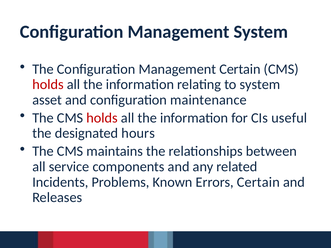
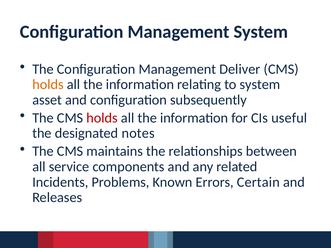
Management Certain: Certain -> Deliver
holds at (48, 85) colour: red -> orange
maintenance: maintenance -> subsequently
hours: hours -> notes
